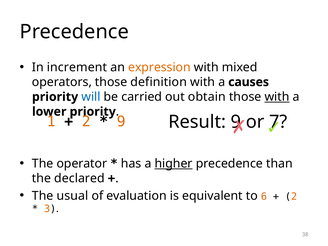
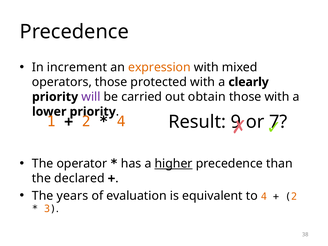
definition: definition -> protected
causes: causes -> clearly
will colour: blue -> purple
with at (277, 97) underline: present -> none
9 at (121, 122): 9 -> 4
usual: usual -> years
to 6: 6 -> 4
